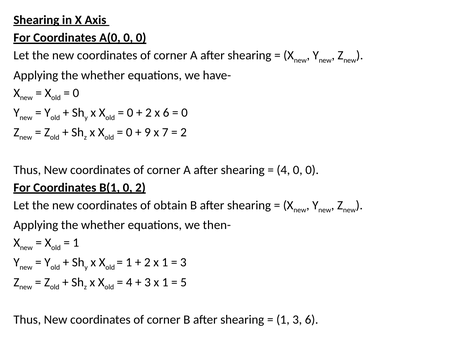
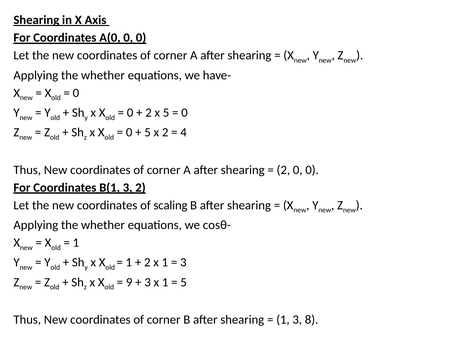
x 6: 6 -> 5
9 at (148, 133): 9 -> 5
x 7: 7 -> 2
2 at (184, 133): 2 -> 4
4 at (283, 170): 4 -> 2
B(1 0: 0 -> 3
obtain: obtain -> scaling
then-: then- -> cosθ-
4 at (129, 282): 4 -> 9
3 6: 6 -> 8
